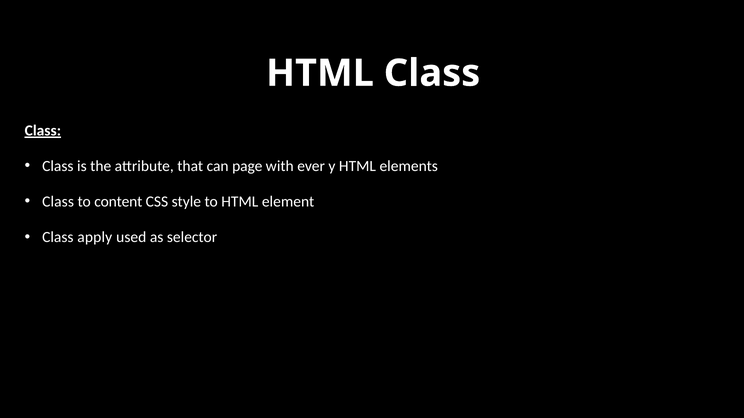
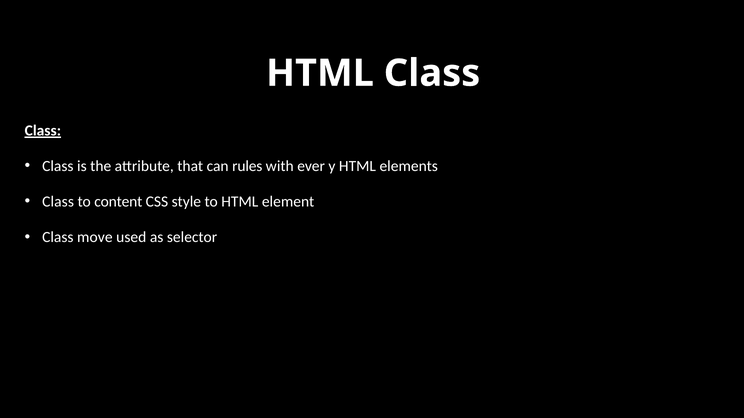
page: page -> rules
apply: apply -> move
